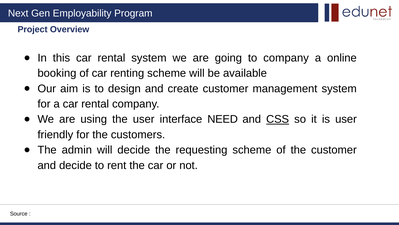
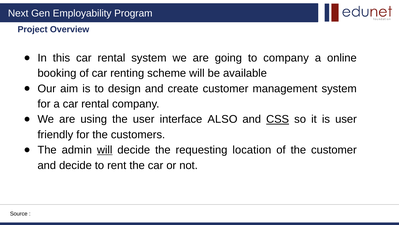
NEED: NEED -> ALSO
will at (105, 150) underline: none -> present
requesting scheme: scheme -> location
